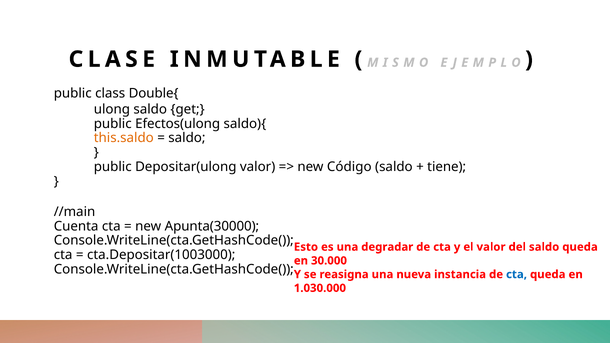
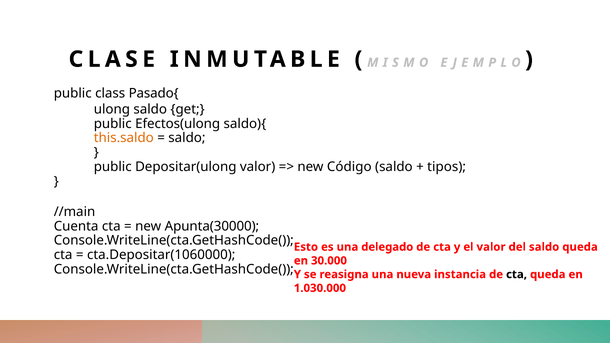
Double{: Double{ -> Pasado{
tiene: tiene -> tipos
degradar: degradar -> delegado
cta.Depositar(1003000: cta.Depositar(1003000 -> cta.Depositar(1060000
cta at (517, 274) colour: blue -> black
